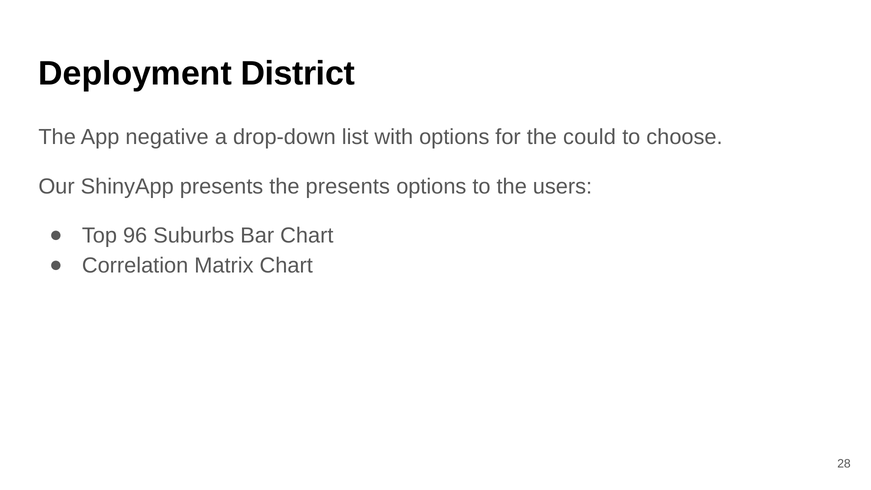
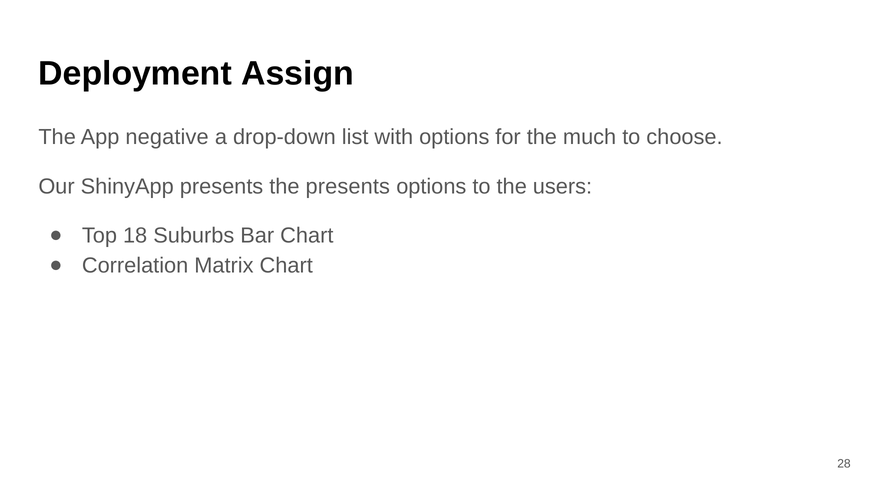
District: District -> Assign
could: could -> much
96: 96 -> 18
